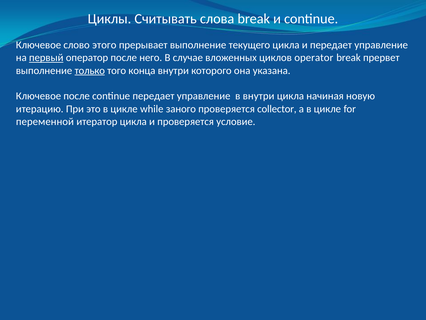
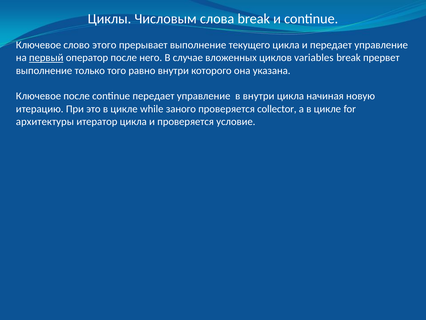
Считывать: Считывать -> Числовым
operator: operator -> variables
только underline: present -> none
конца: конца -> равно
переменной: переменной -> архитектуры
